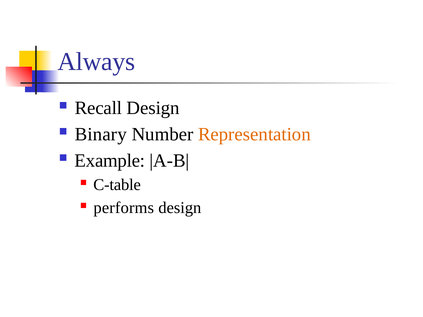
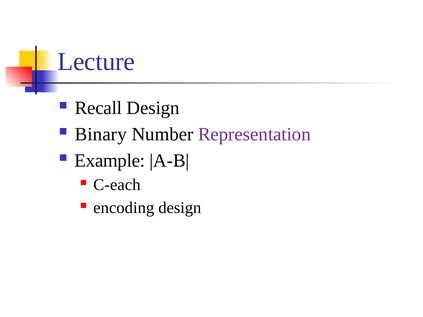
Always: Always -> Lecture
Representation colour: orange -> purple
C-table: C-table -> C-each
performs: performs -> encoding
